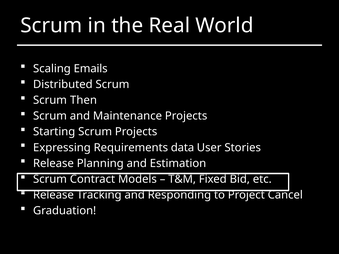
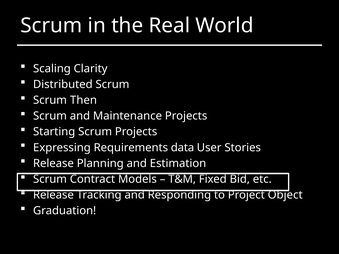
Emails: Emails -> Clarity
Cancel: Cancel -> Object
